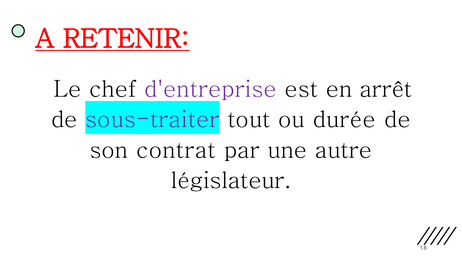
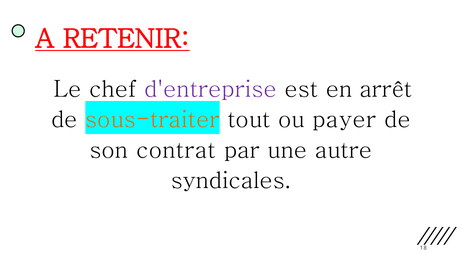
sous-traiter colour: purple -> orange
durée: durée -> payer
législateur: législateur -> syndicales
